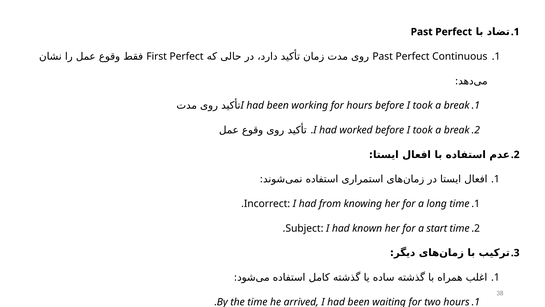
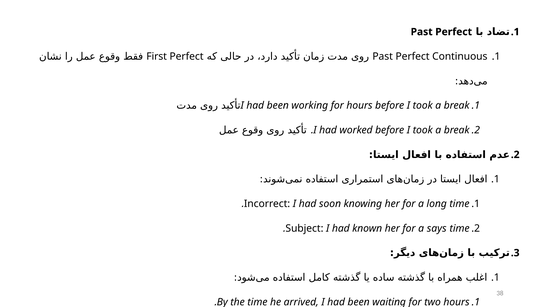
from: from -> soon
start: start -> says
